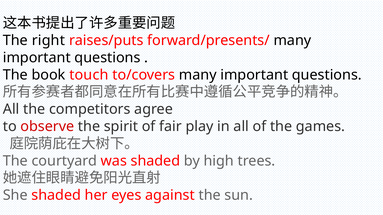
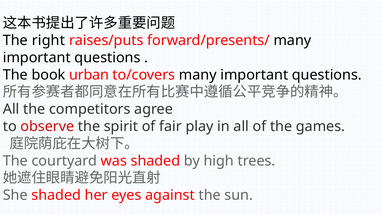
touch: touch -> urban
